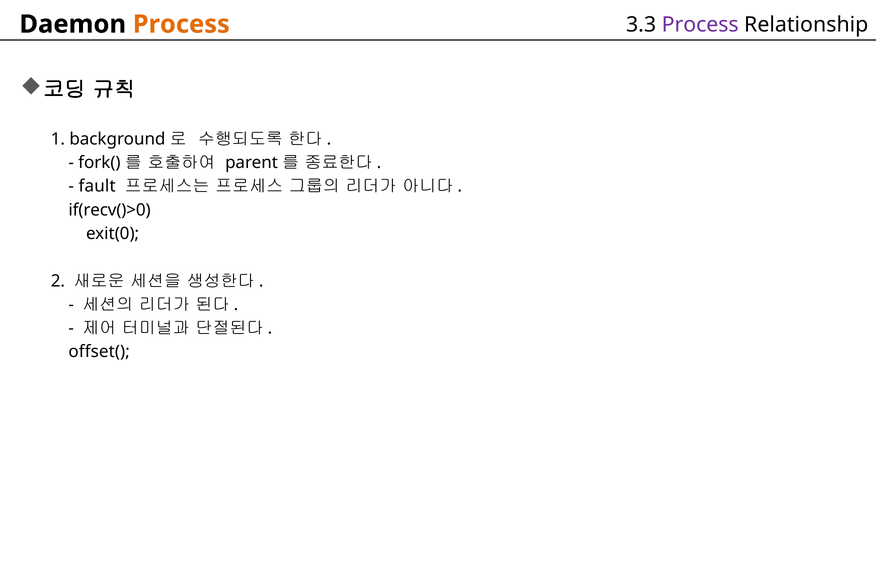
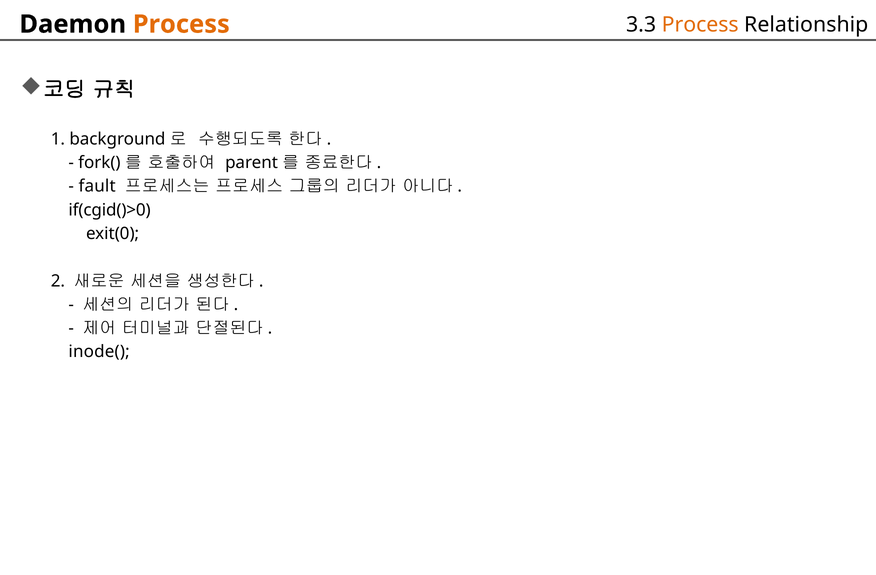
Process at (700, 25) colour: purple -> orange
if(recv()>0: if(recv()>0 -> if(cgid()>0
offset(: offset( -> inode(
